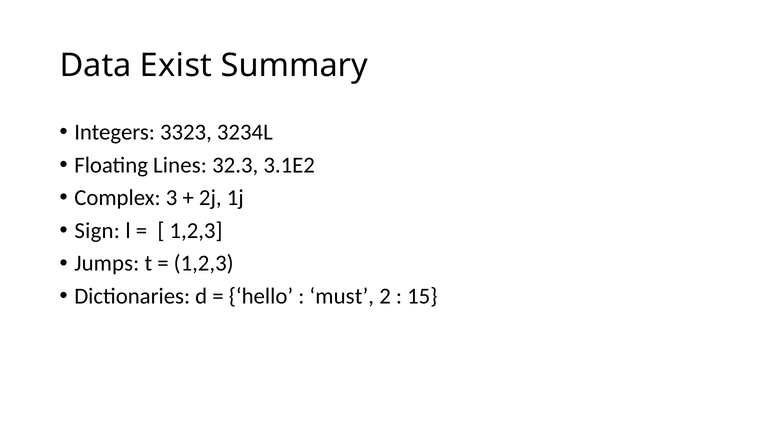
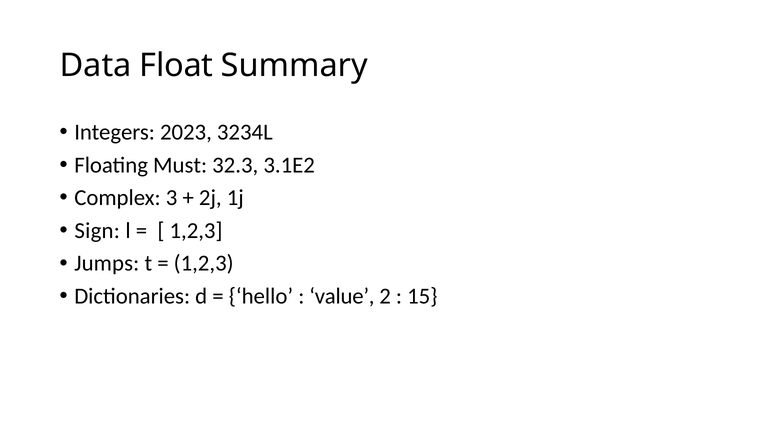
Exist: Exist -> Float
3323: 3323 -> 2023
Lines: Lines -> Must
must: must -> value
